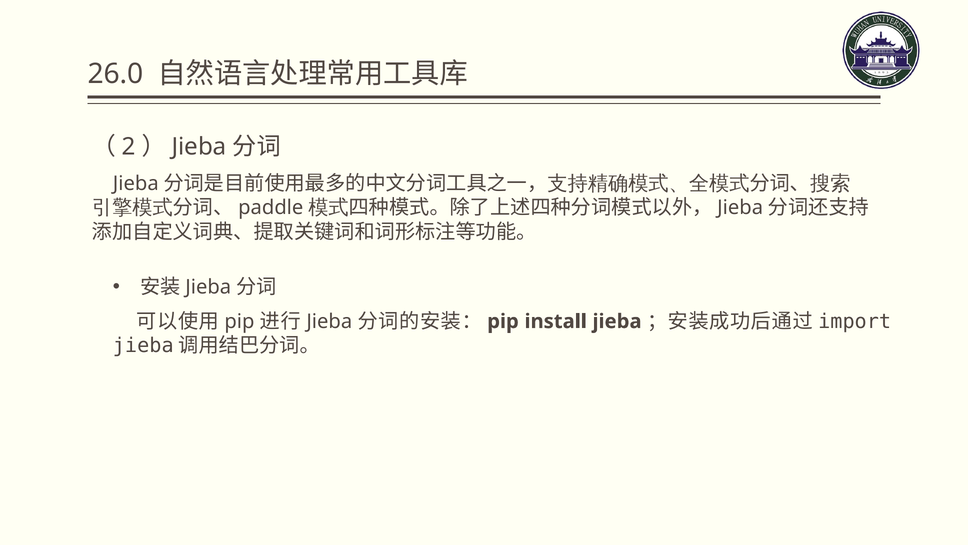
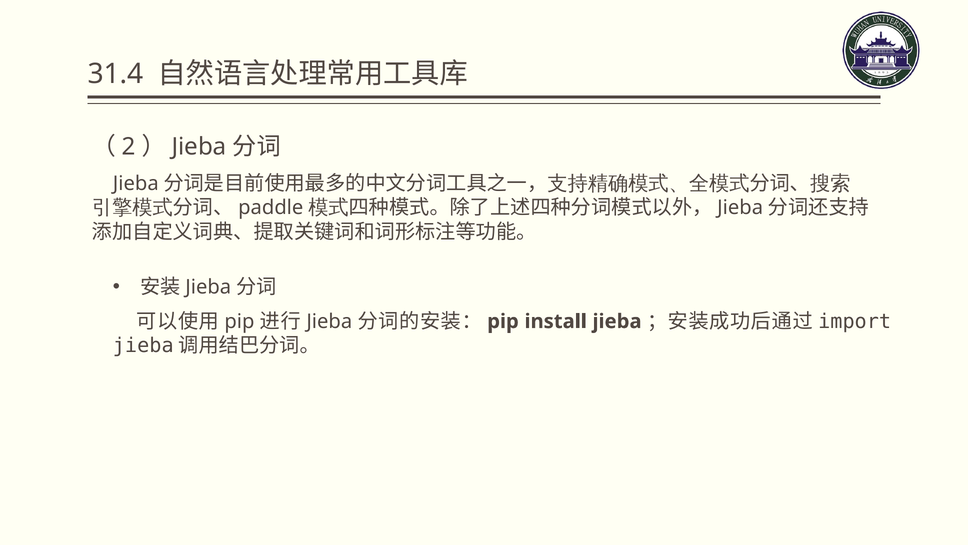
26.0: 26.0 -> 31.4
